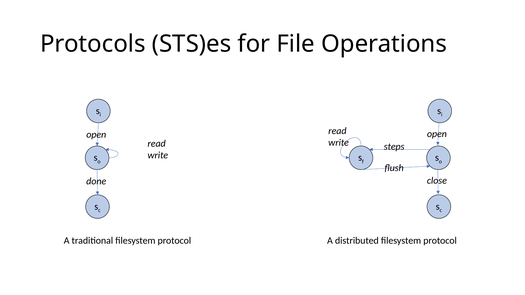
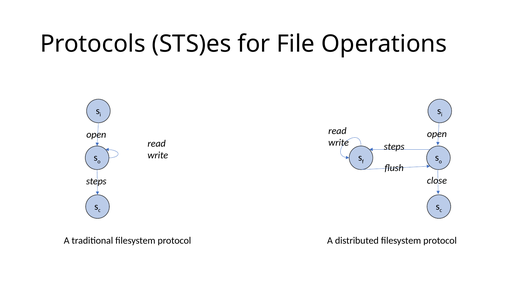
done at (96, 182): done -> steps
